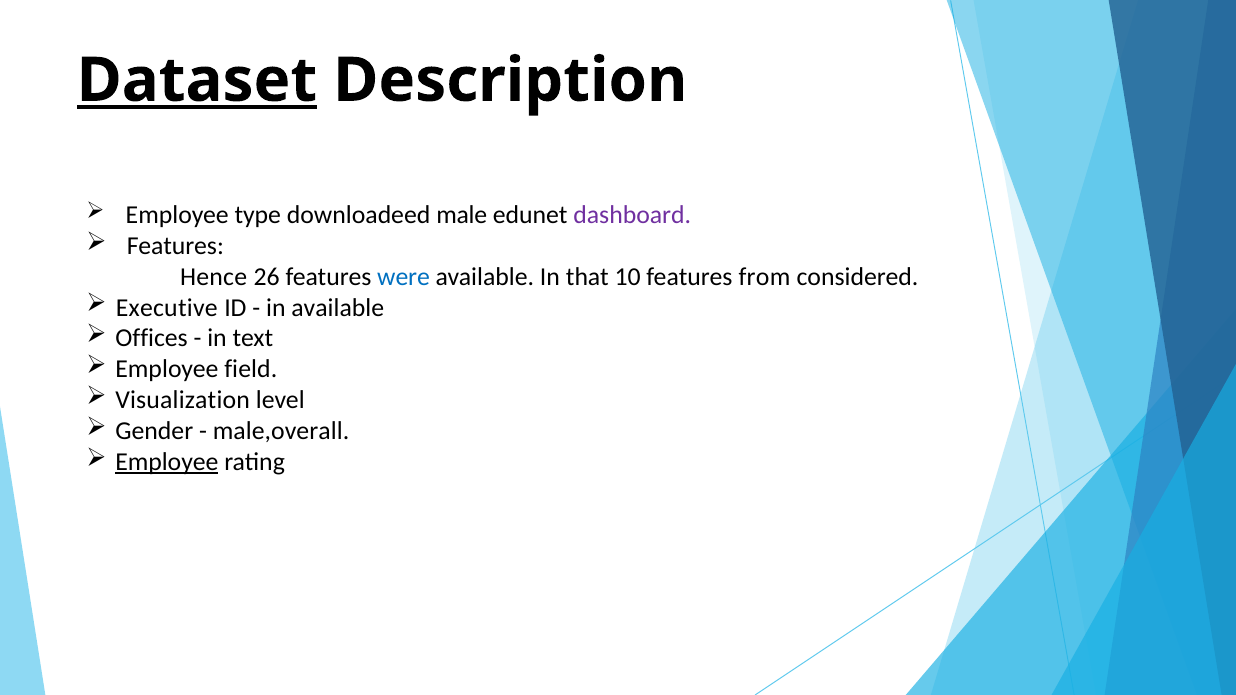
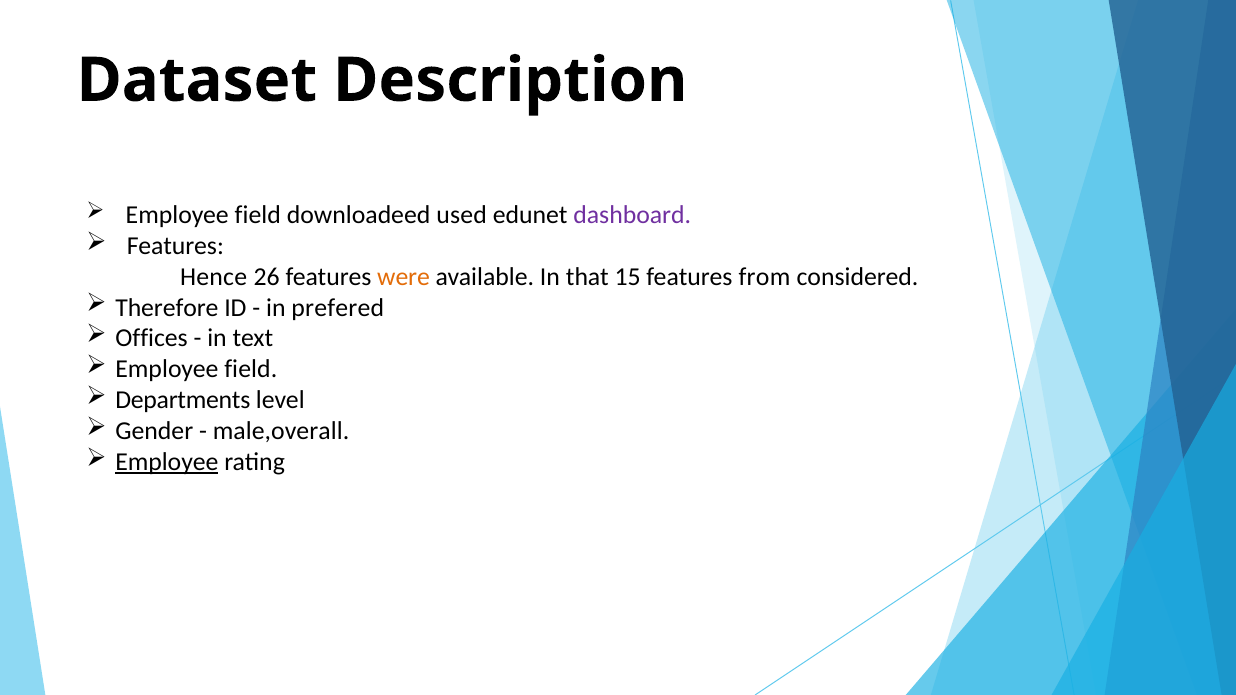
Dataset underline: present -> none
type at (258, 215): type -> field
male: male -> used
were colour: blue -> orange
10: 10 -> 15
Executive: Executive -> Therefore
in available: available -> prefered
Visualization: Visualization -> Departments
